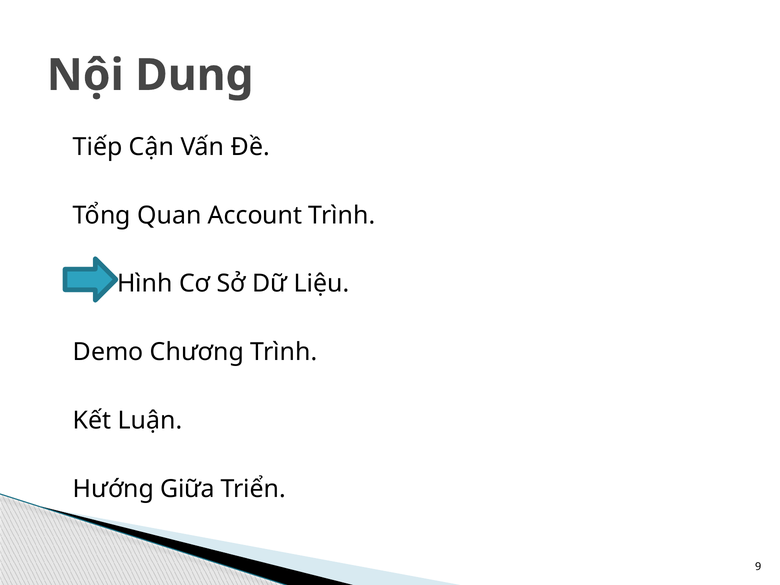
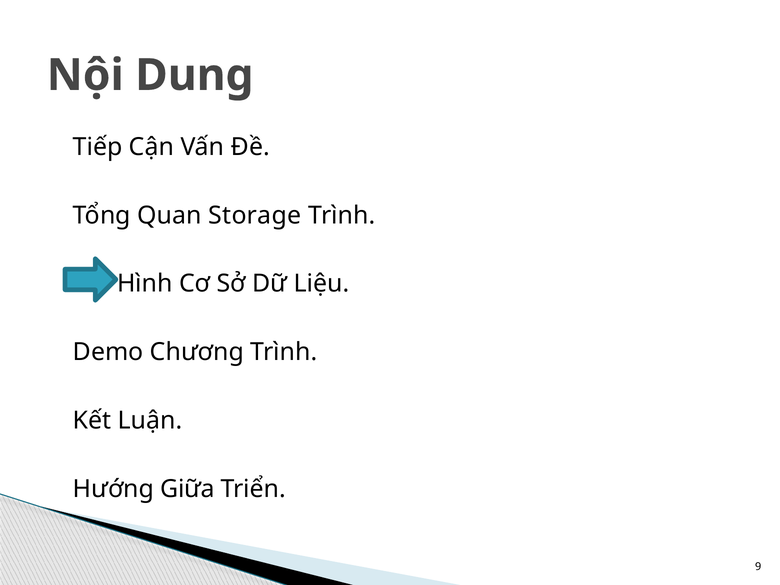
Account: Account -> Storage
